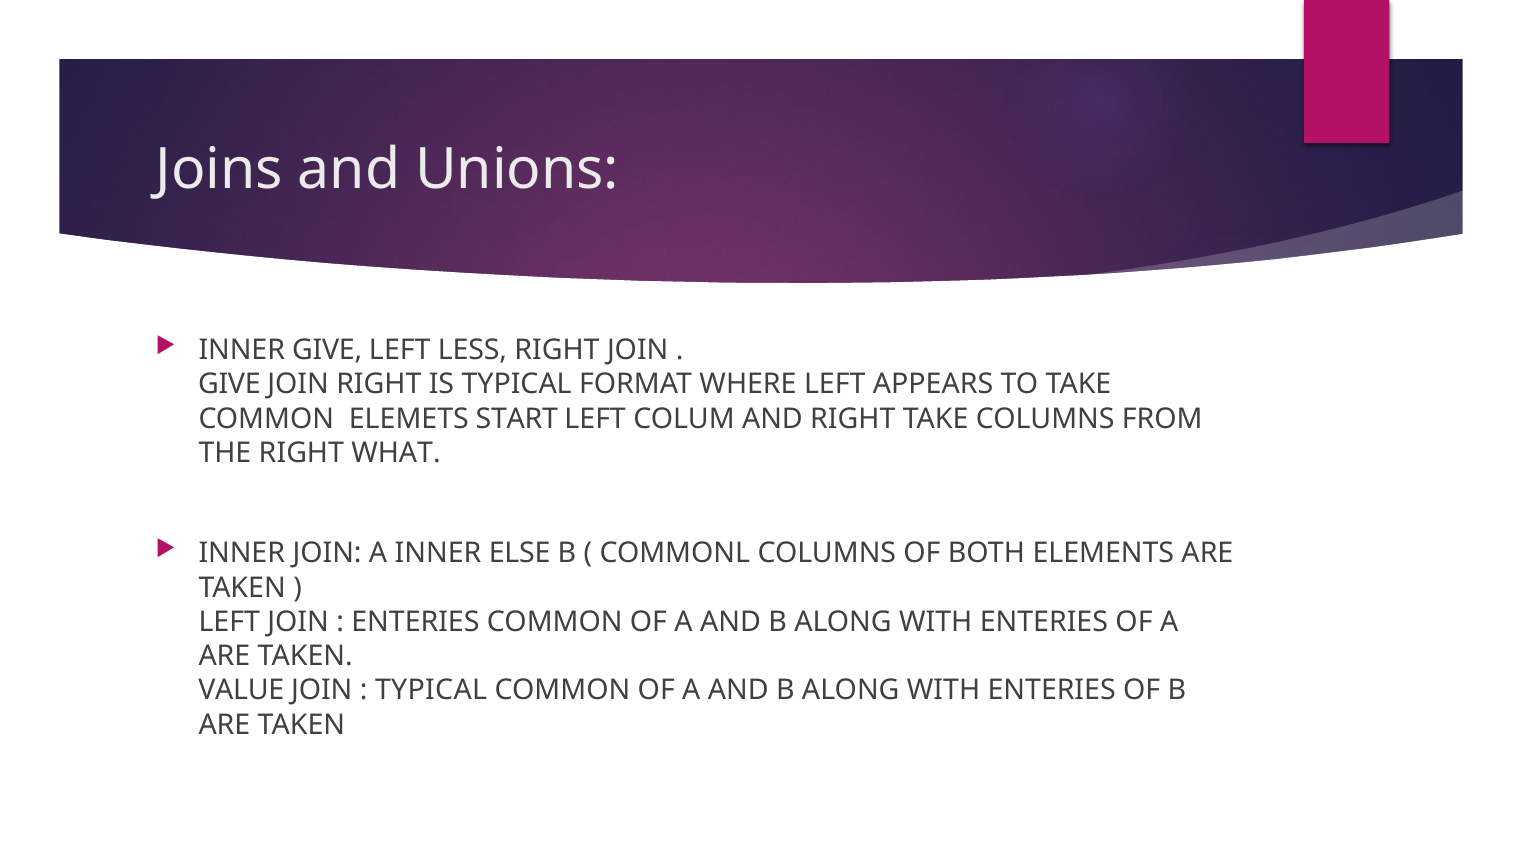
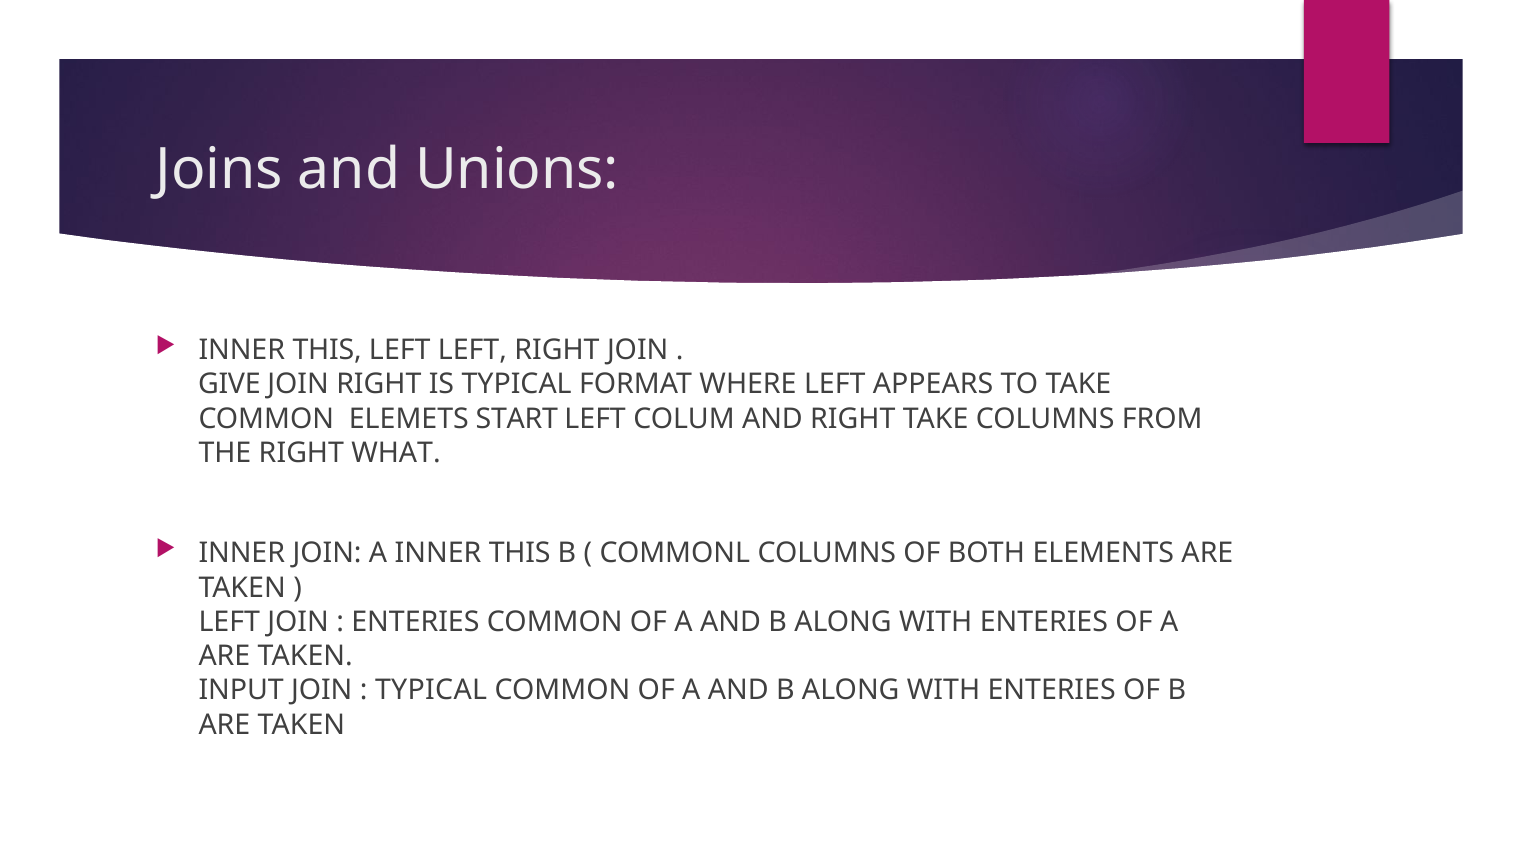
GIVE at (327, 350): GIVE -> THIS
LEFT LESS: LESS -> LEFT
A INNER ELSE: ELSE -> THIS
VALUE: VALUE -> INPUT
